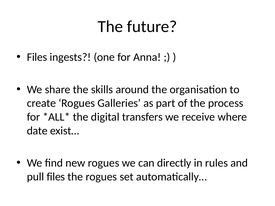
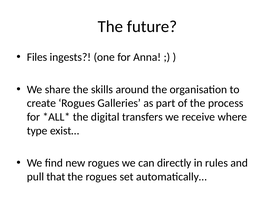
date: date -> type
pull files: files -> that
